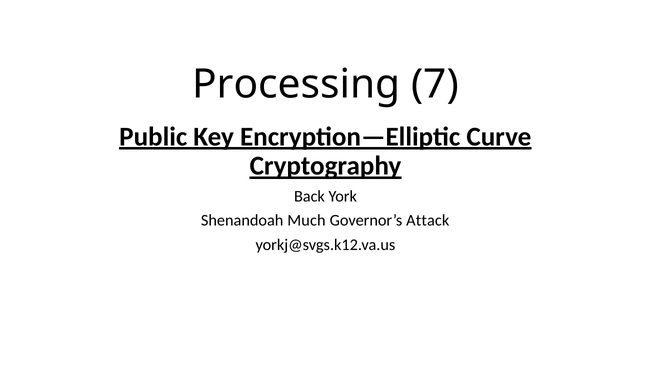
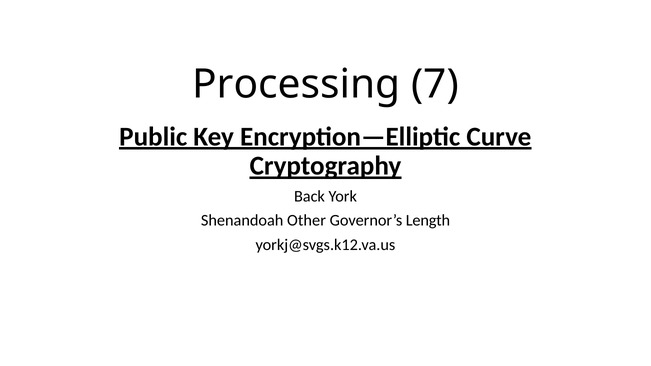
Much: Much -> Other
Attack: Attack -> Length
